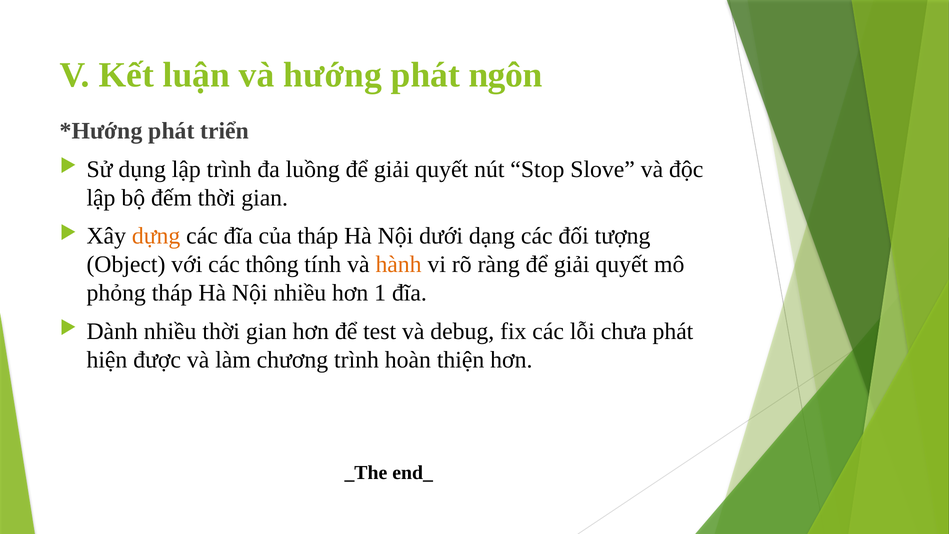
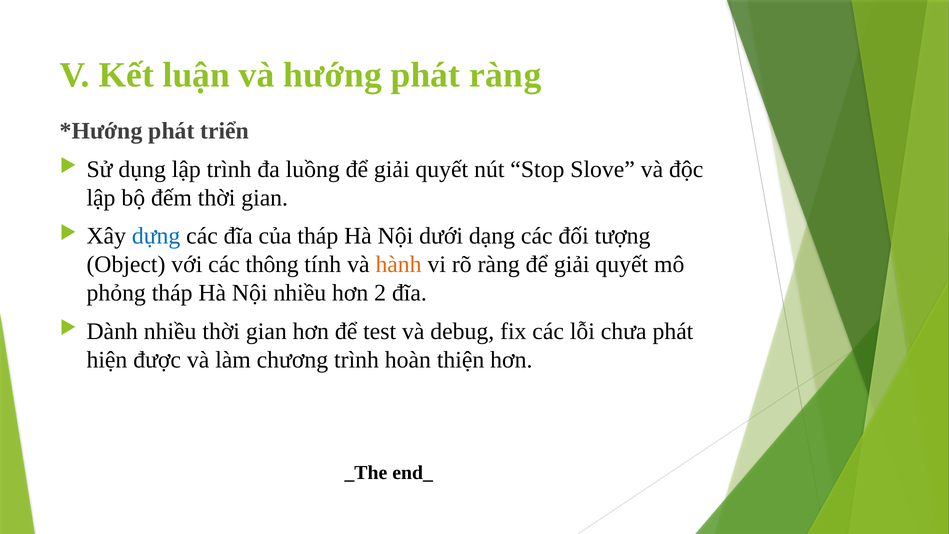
phát ngôn: ngôn -> ràng
dựng colour: orange -> blue
1: 1 -> 2
